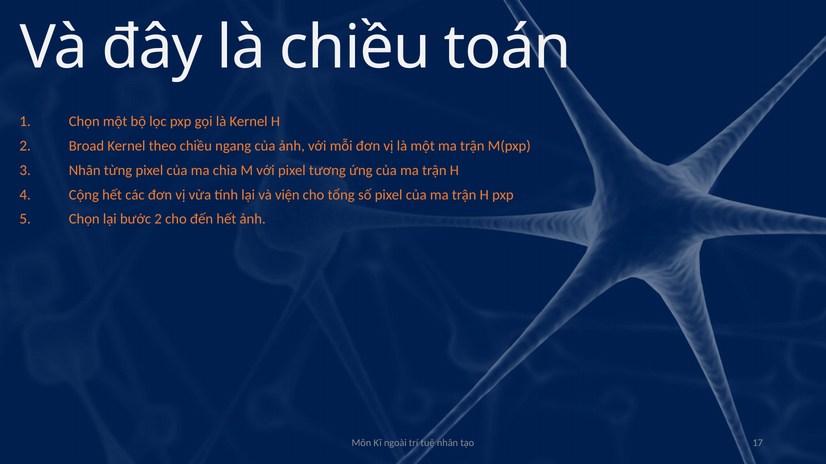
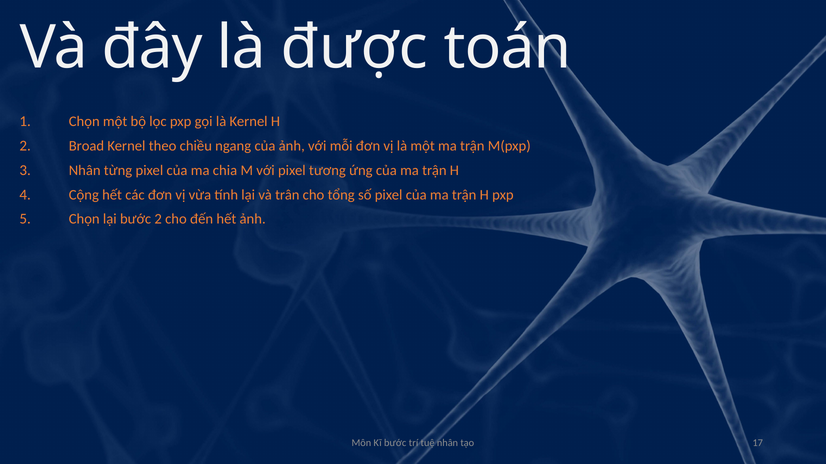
là chiều: chiều -> được
viện: viện -> trân
Kĩ ngoài: ngoài -> bước
